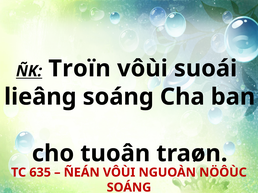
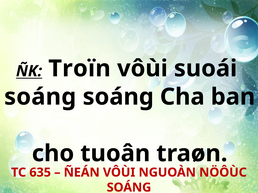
lieâng at (40, 97): lieâng -> soáng
